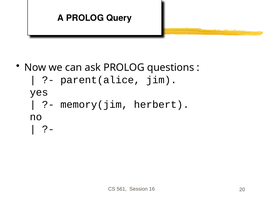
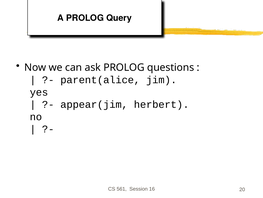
memory(jim: memory(jim -> appear(jim
